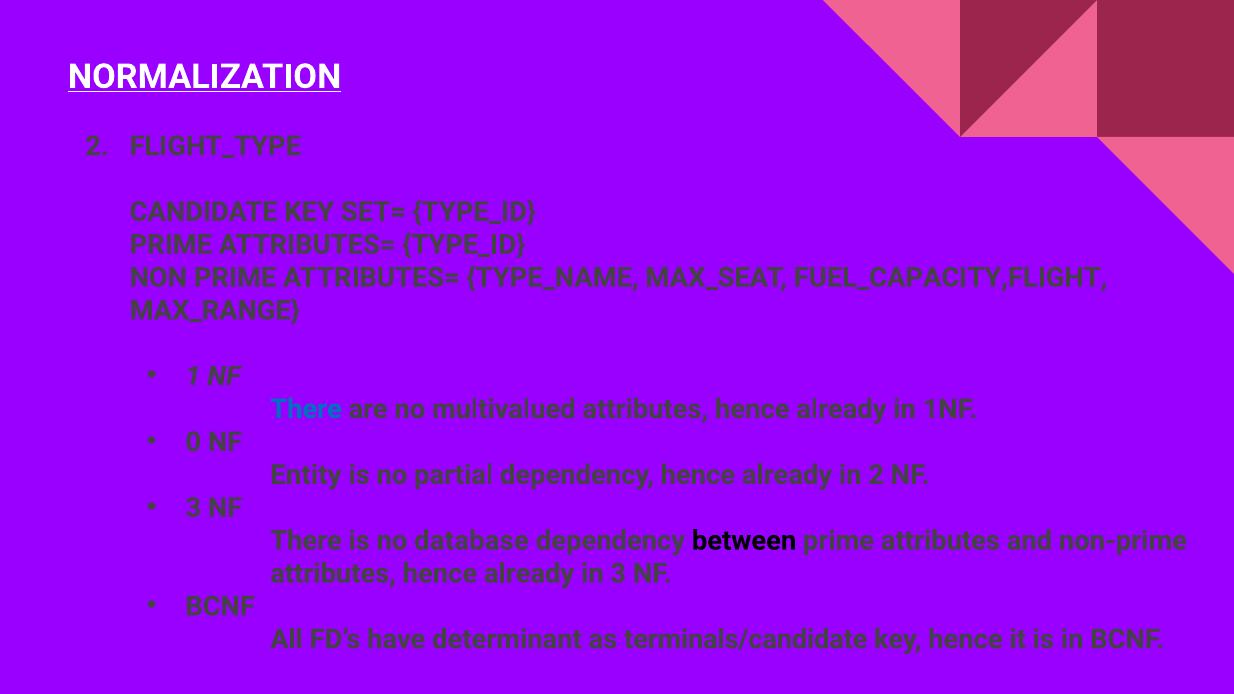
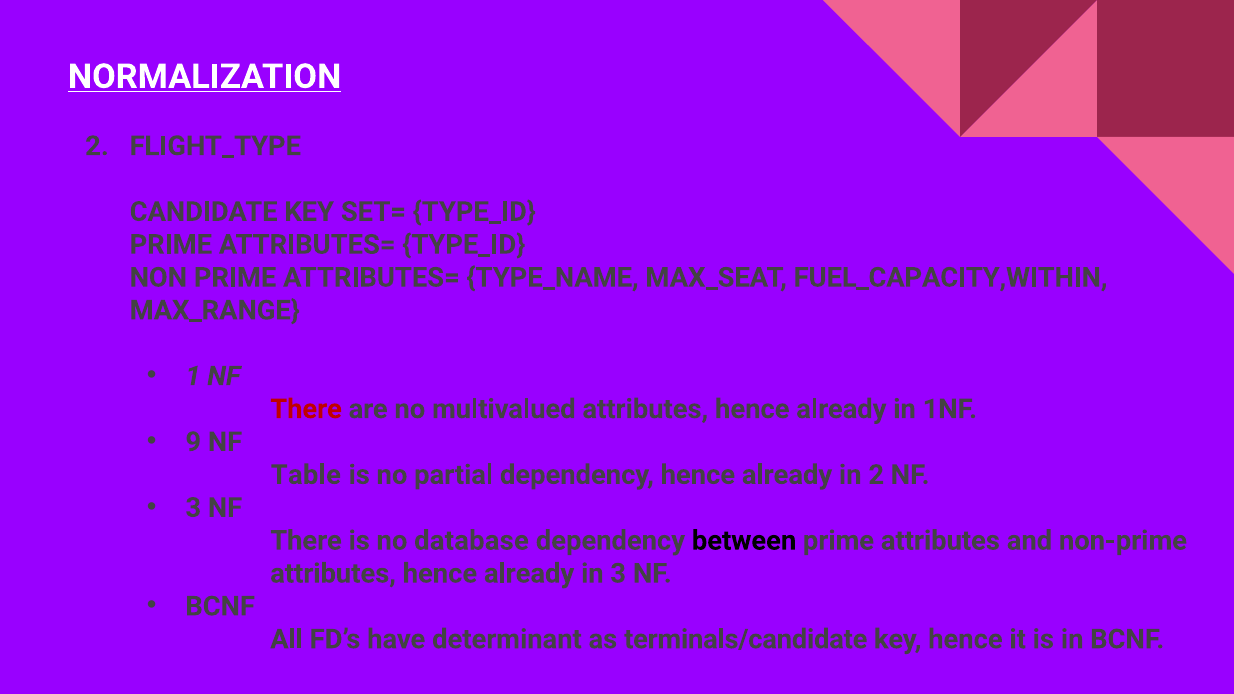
FUEL_CAPACITY,FLIGHT: FUEL_CAPACITY,FLIGHT -> FUEL_CAPACITY,WITHIN
There at (306, 409) colour: blue -> red
0: 0 -> 9
Entity: Entity -> Table
